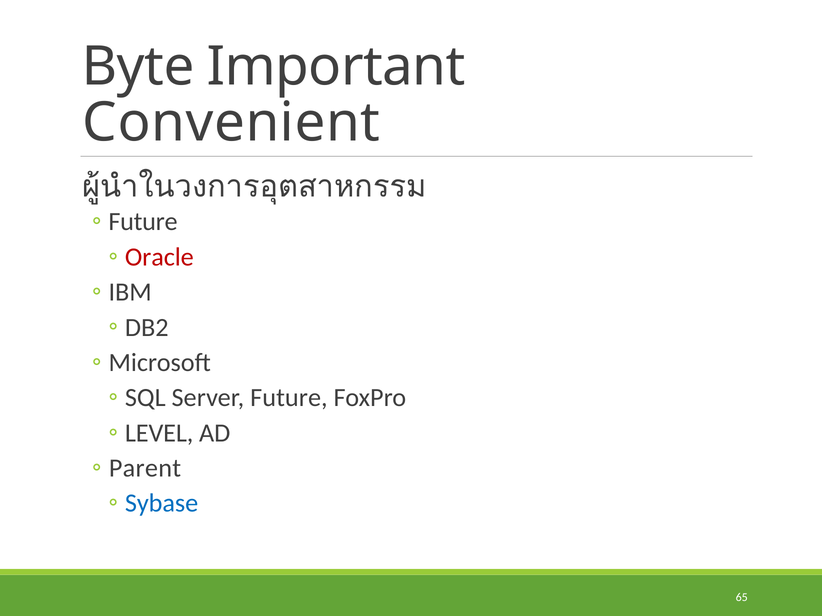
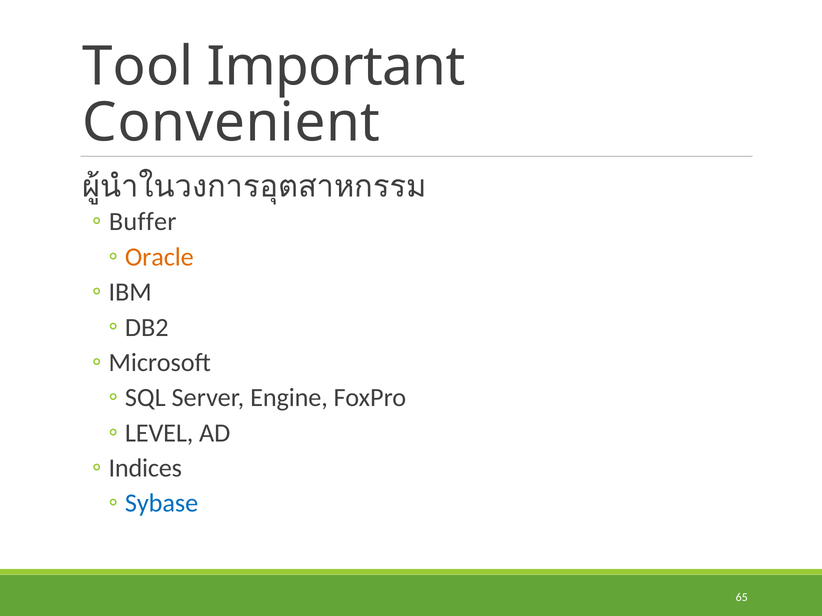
Byte: Byte -> Tool
Future at (143, 222): Future -> Buffer
Oracle colour: red -> orange
Server Future: Future -> Engine
Parent: Parent -> Indices
